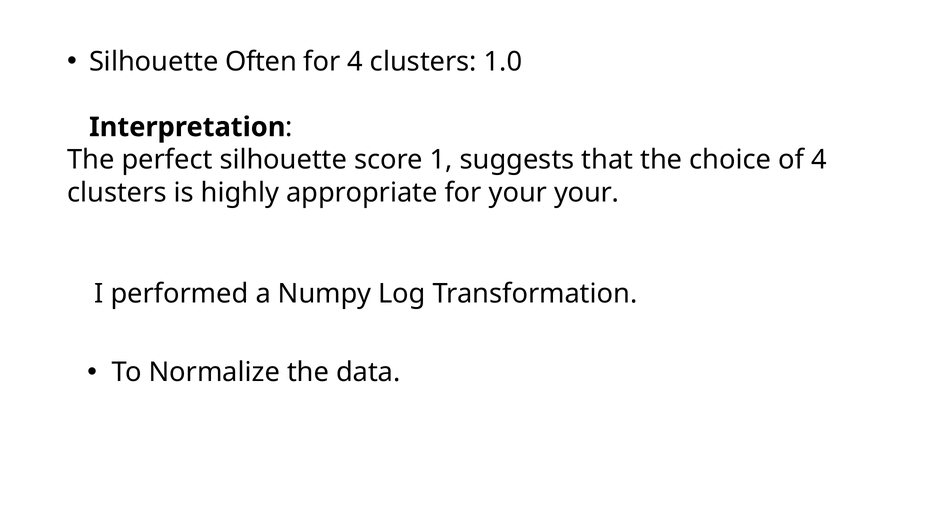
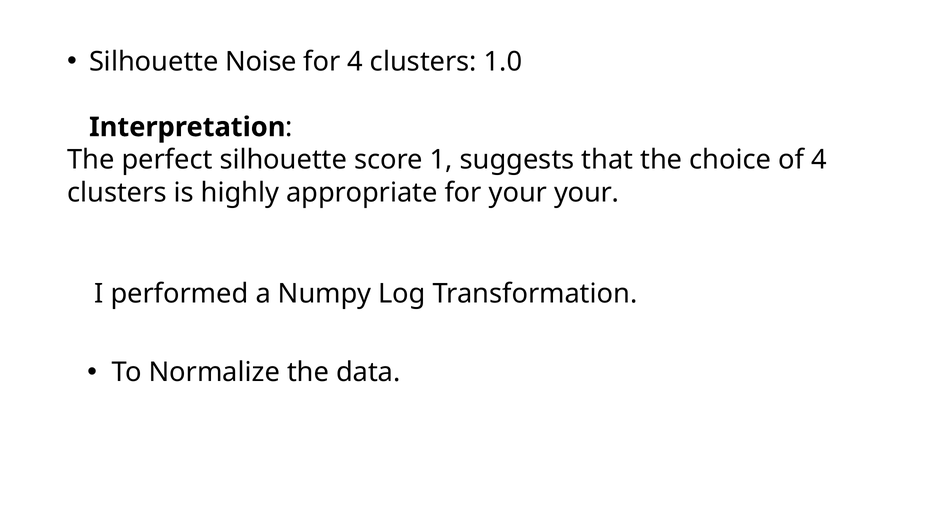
Often: Often -> Noise
